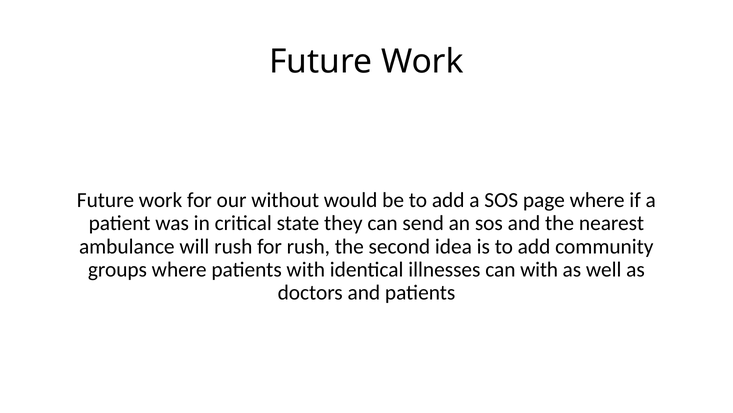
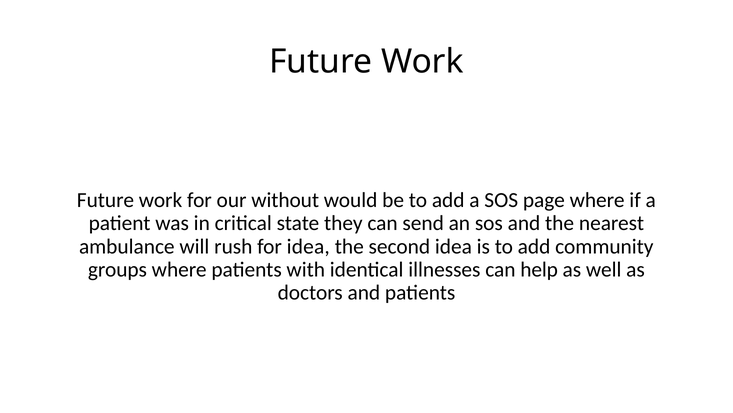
for rush: rush -> idea
can with: with -> help
